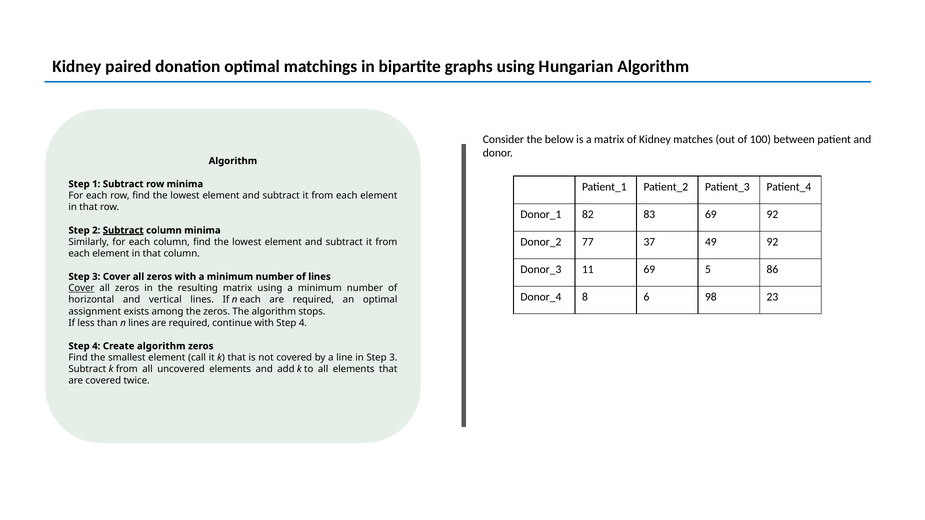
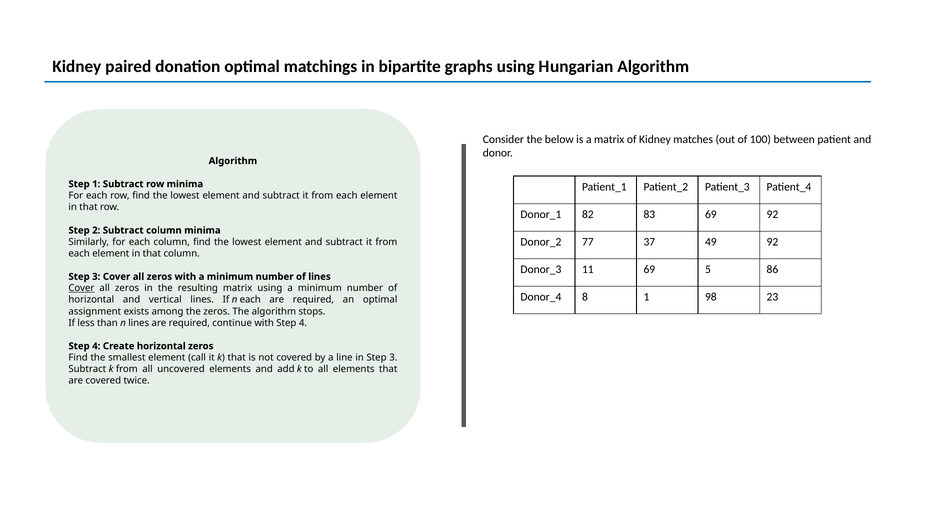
Subtract at (123, 230) underline: present -> none
8 6: 6 -> 1
Create algorithm: algorithm -> horizontal
